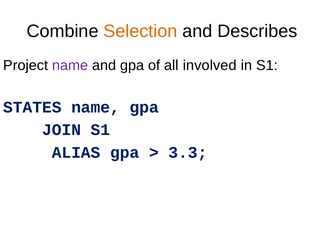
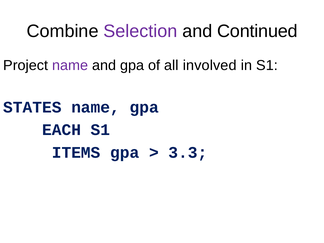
Selection colour: orange -> purple
Describes: Describes -> Continued
JOIN: JOIN -> EACH
ALIAS: ALIAS -> ITEMS
